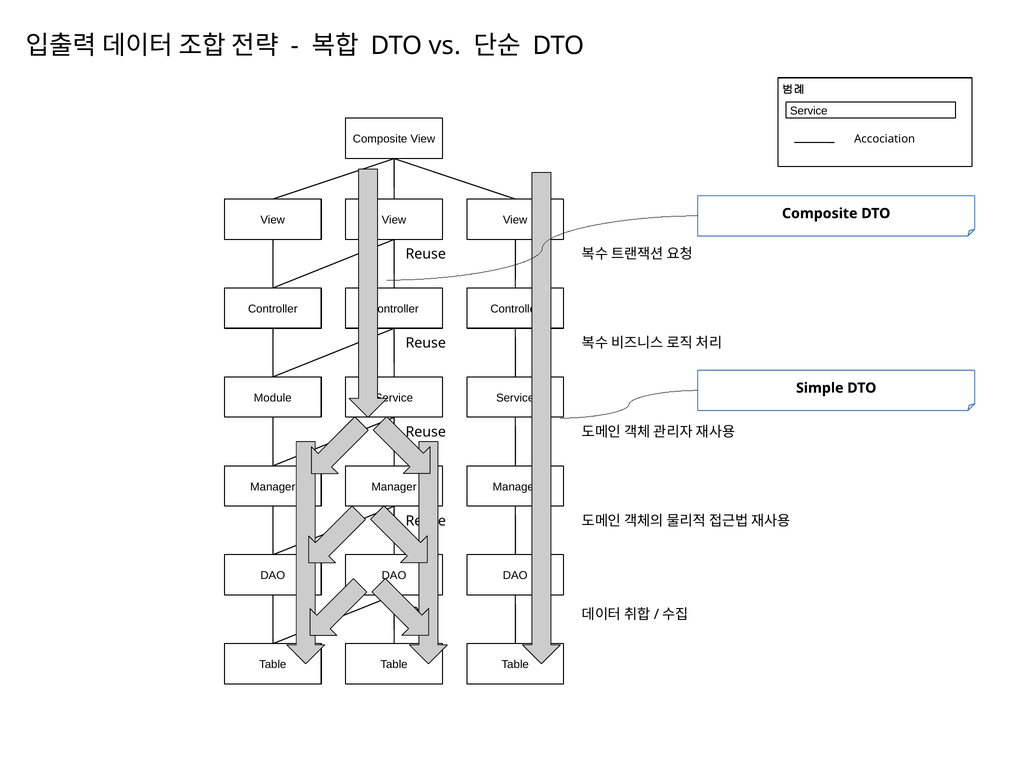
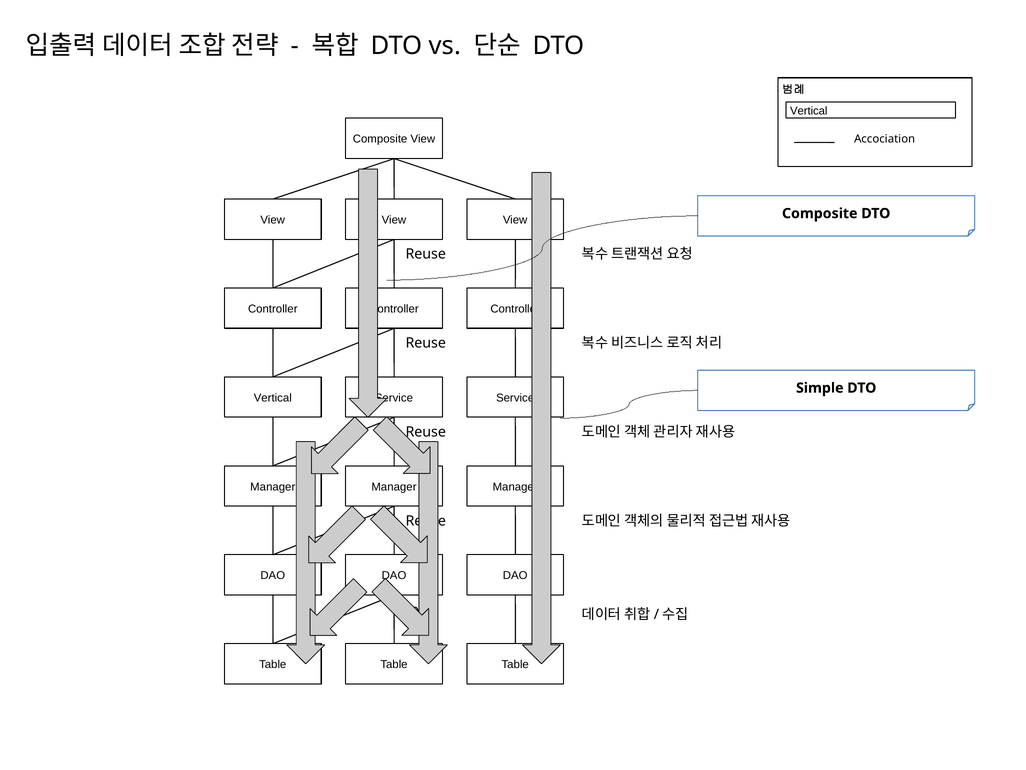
Service at (809, 111): Service -> Vertical
Module at (273, 398): Module -> Vertical
